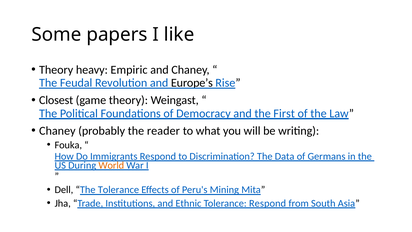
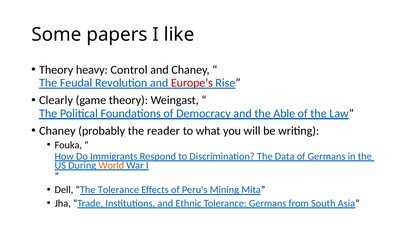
Empiric: Empiric -> Control
Europe’s colour: black -> red
Closest: Closest -> Clearly
First: First -> Able
Tolerance Respond: Respond -> Germans
